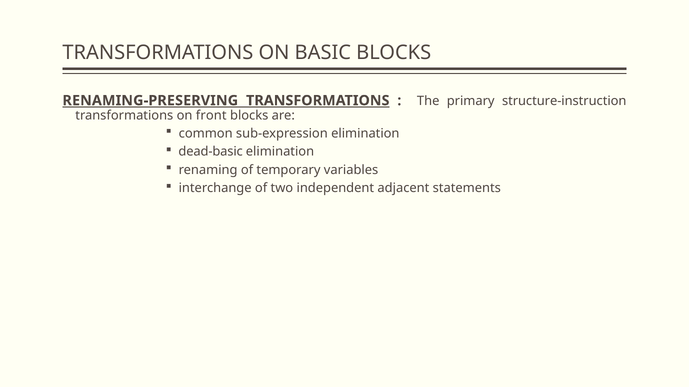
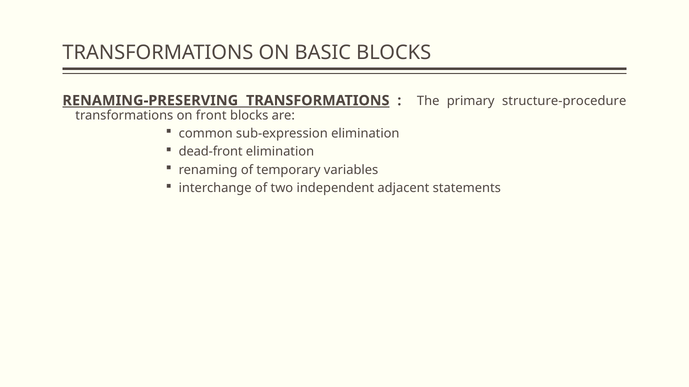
structure-instruction: structure-instruction -> structure-procedure
dead-basic: dead-basic -> dead-front
